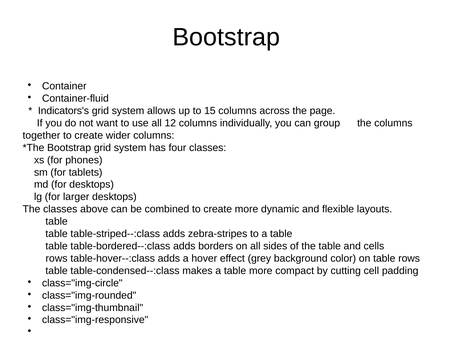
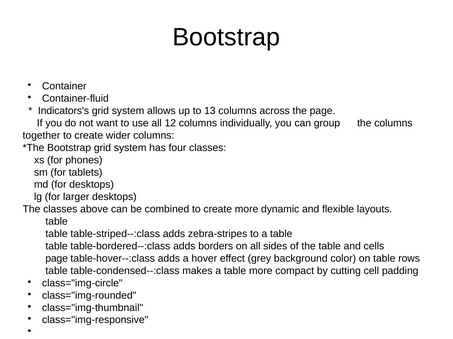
15: 15 -> 13
rows at (57, 259): rows -> page
